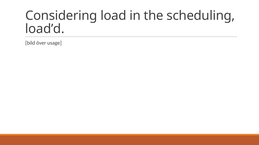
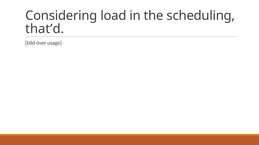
load’d: load’d -> that’d
